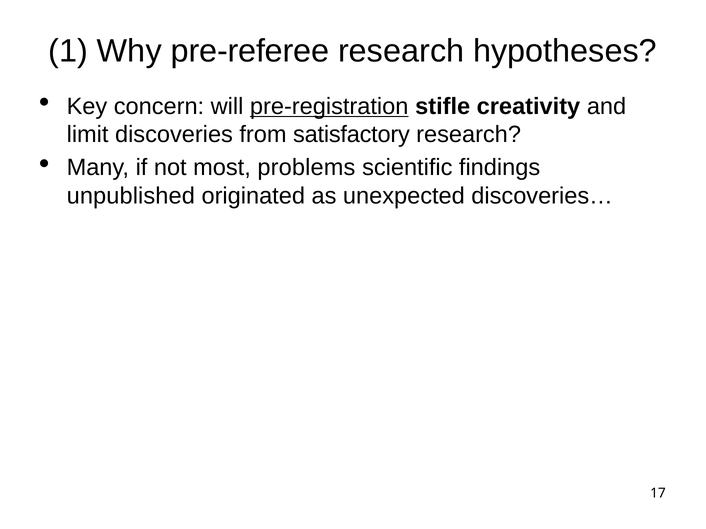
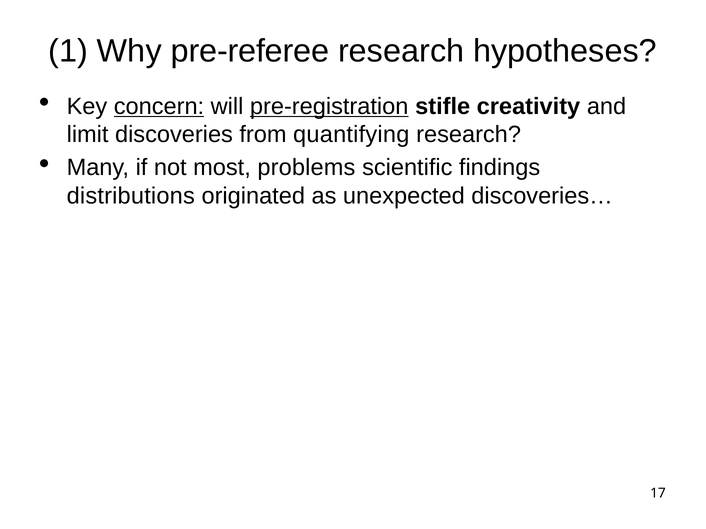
concern underline: none -> present
satisfactory: satisfactory -> quantifying
unpublished: unpublished -> distributions
